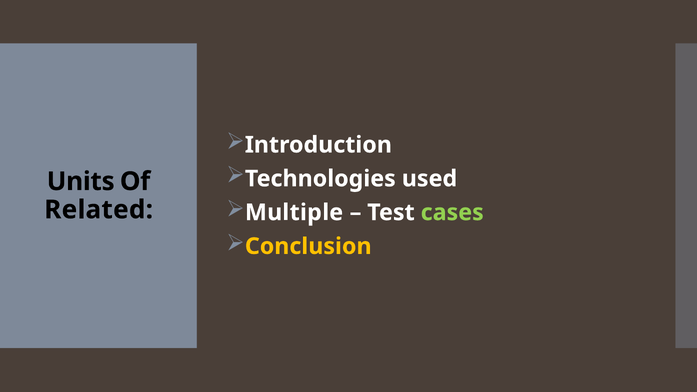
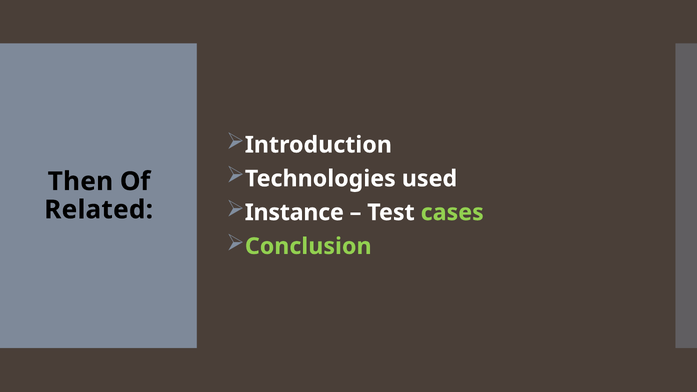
Units: Units -> Then
Multiple: Multiple -> Instance
Conclusion colour: yellow -> light green
